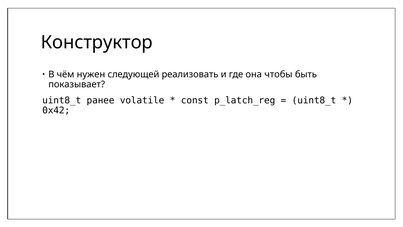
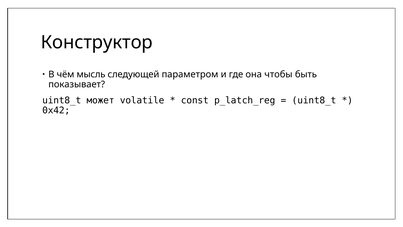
нужен: нужен -> мысль
реализовать: реализовать -> параметром
ранее: ранее -> может
